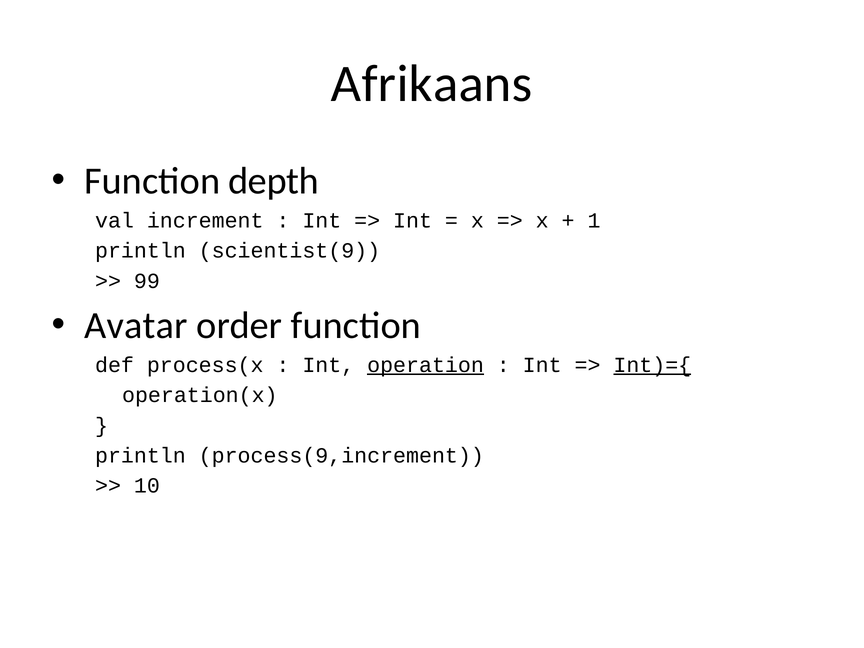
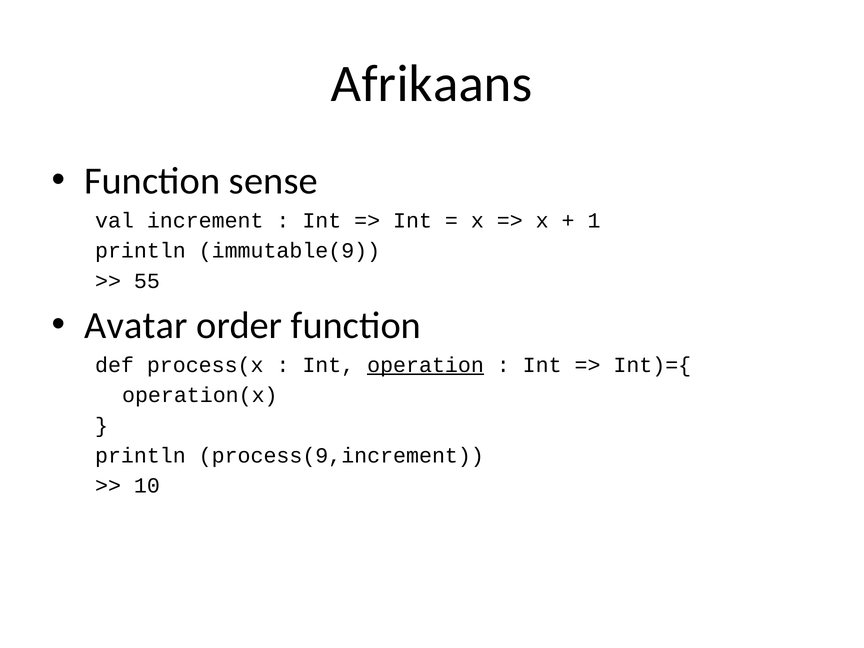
depth: depth -> sense
scientist(9: scientist(9 -> immutable(9
99: 99 -> 55
Int)={ underline: present -> none
